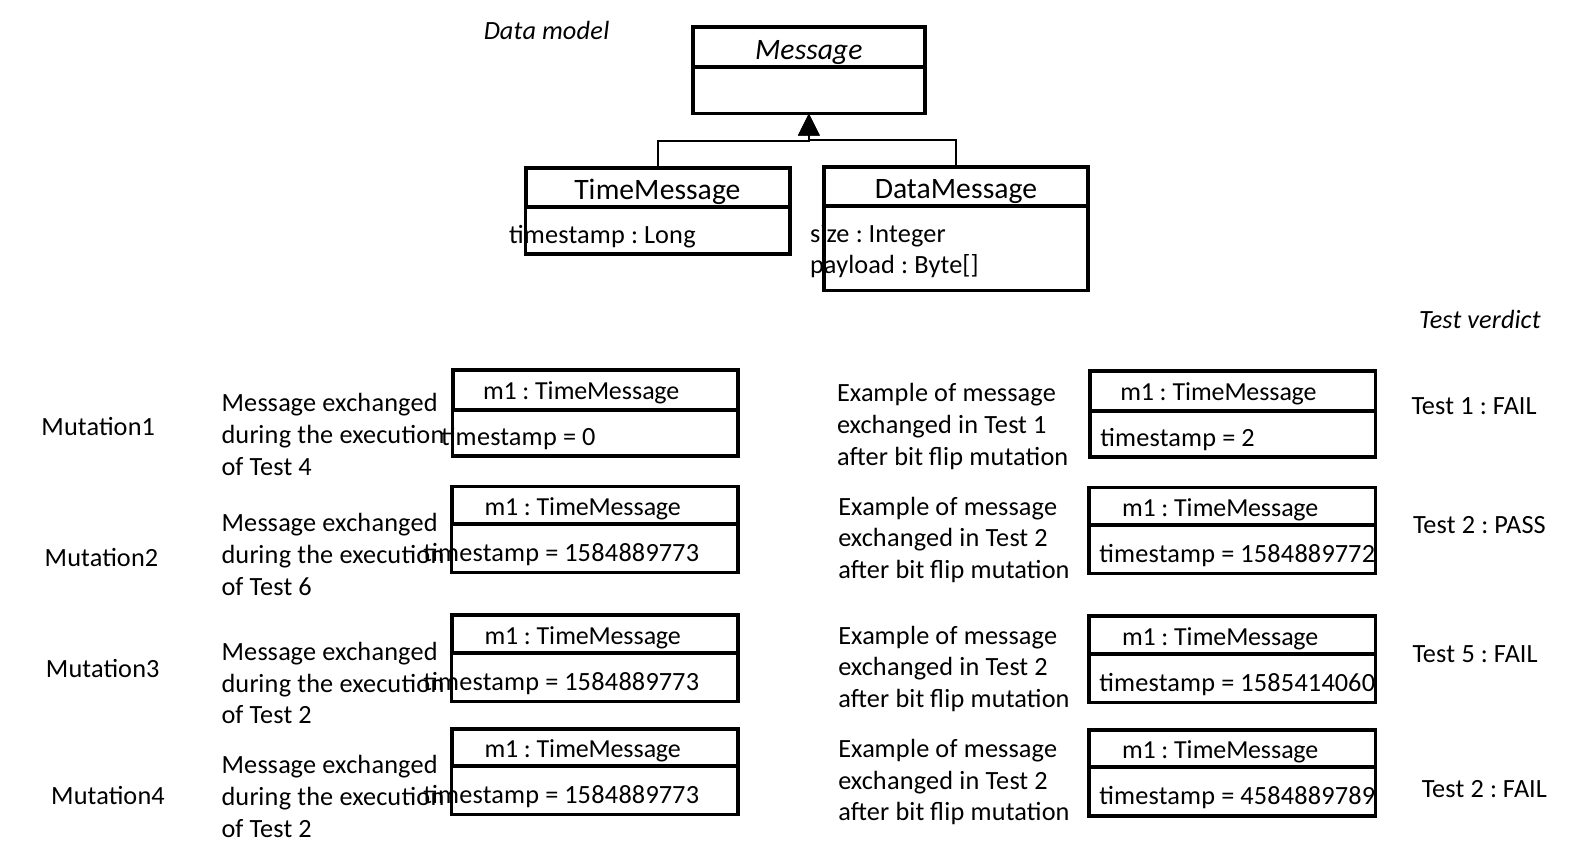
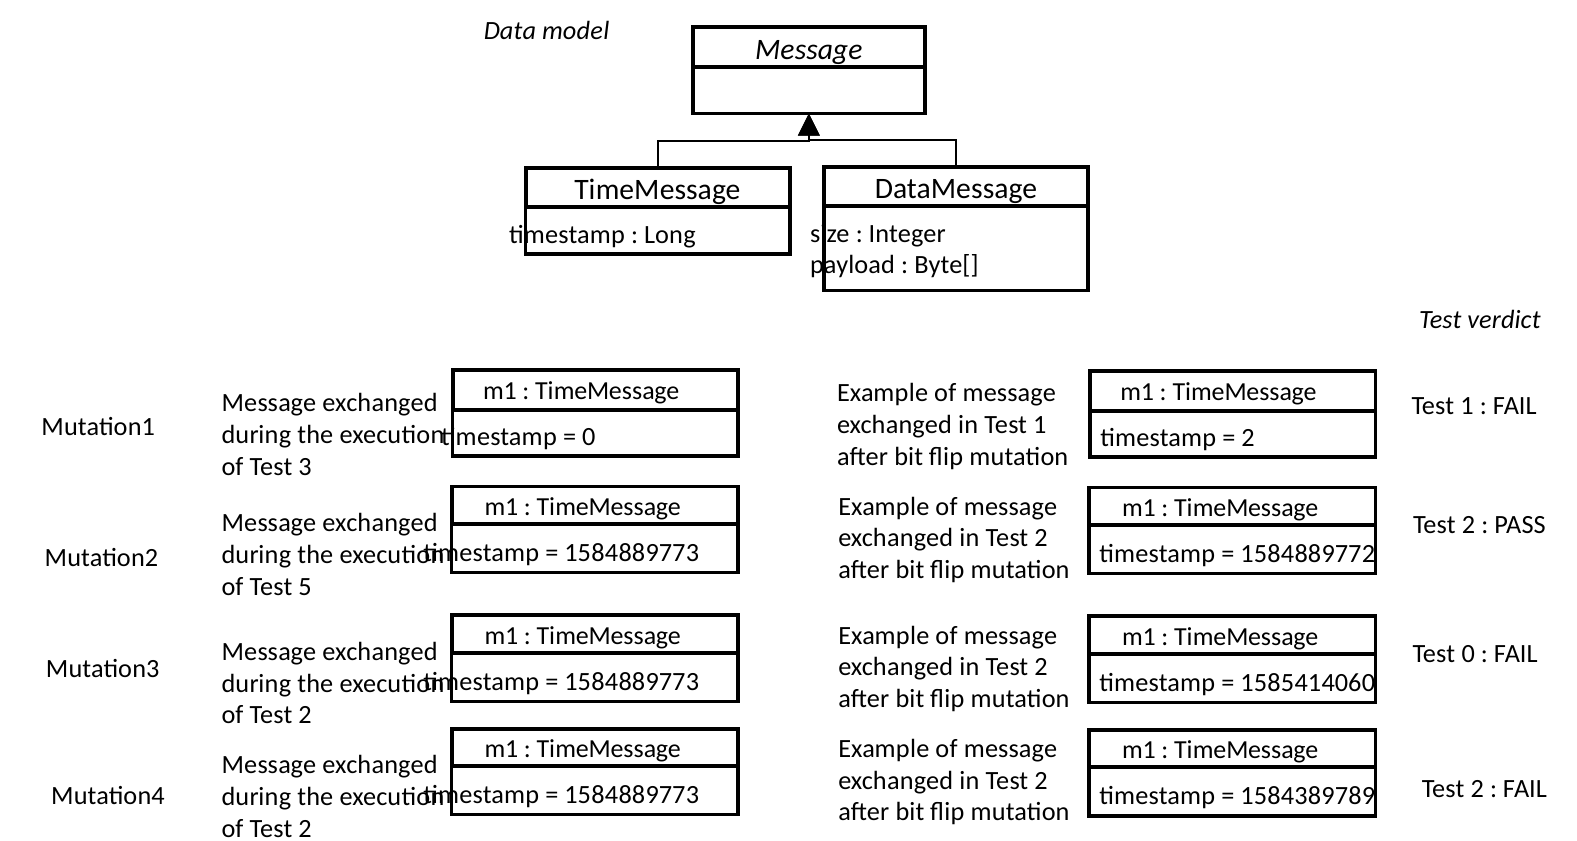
4: 4 -> 3
6: 6 -> 5
Test 5: 5 -> 0
4584889789: 4584889789 -> 1584389789
